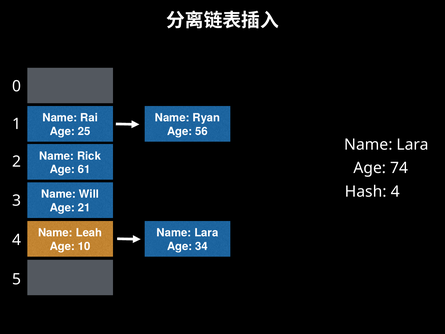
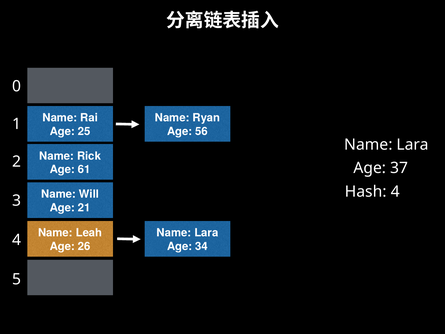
74: 74 -> 37
10: 10 -> 26
